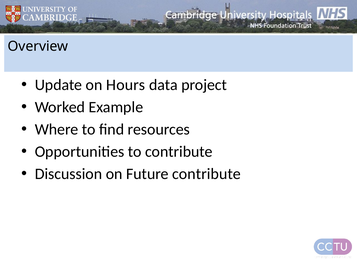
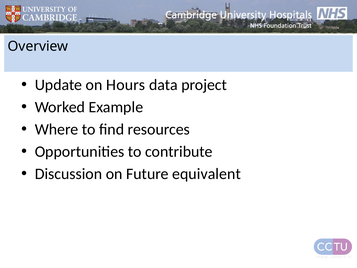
Future contribute: contribute -> equivalent
